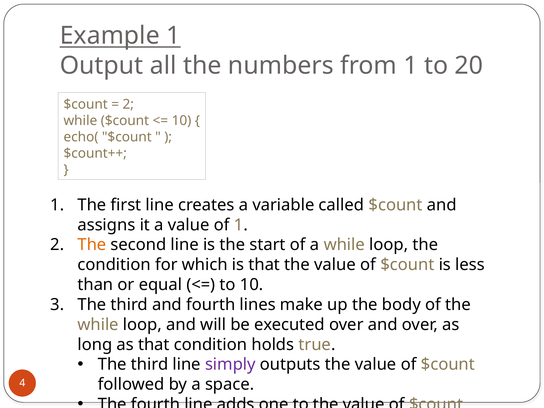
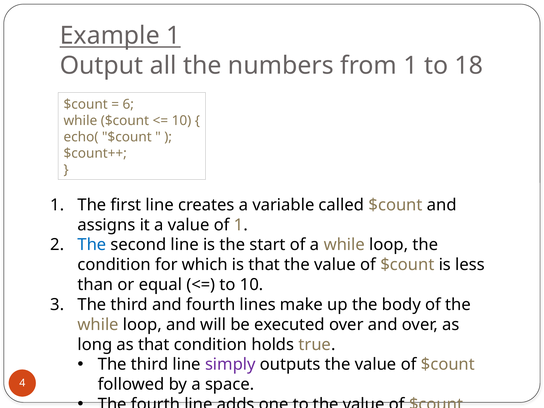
20: 20 -> 18
2 at (128, 104): 2 -> 6
The at (92, 245) colour: orange -> blue
